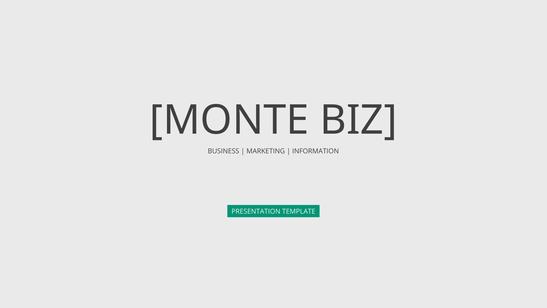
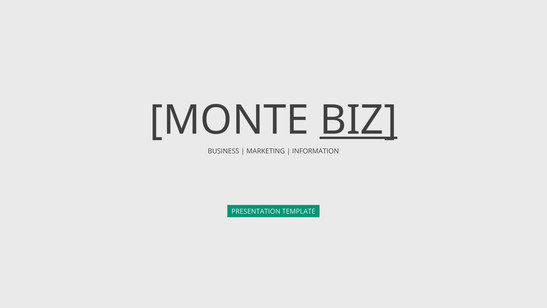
BIZ underline: none -> present
